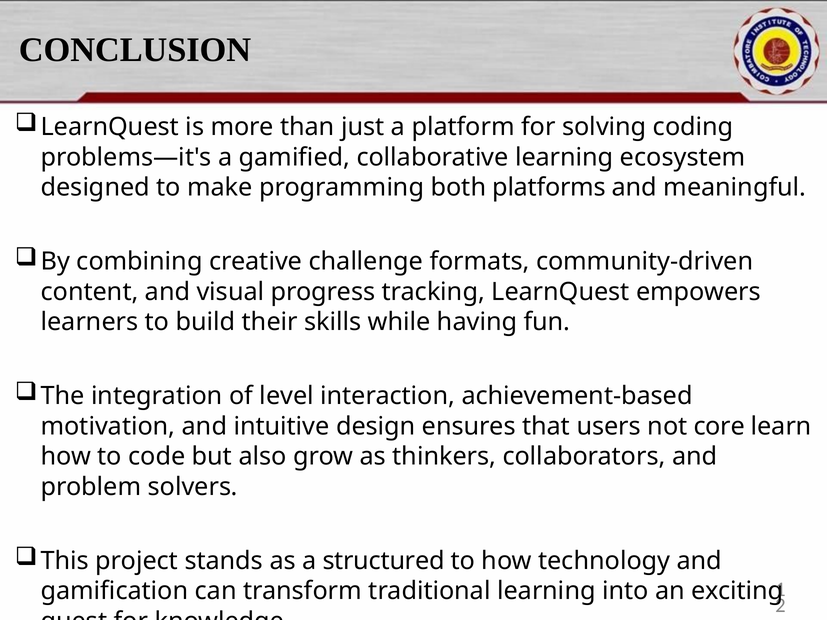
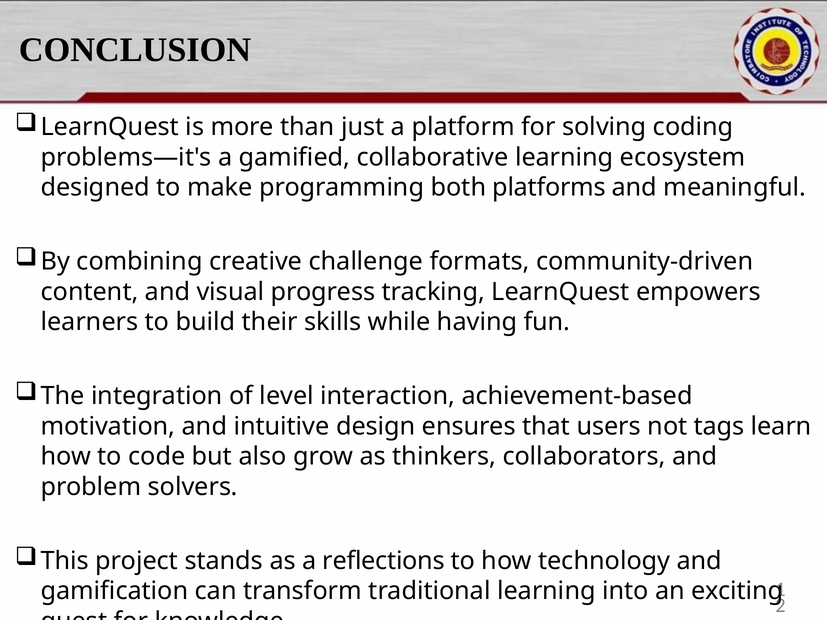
core: core -> tags
structured: structured -> reflections
